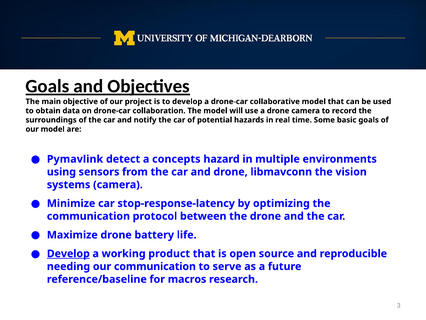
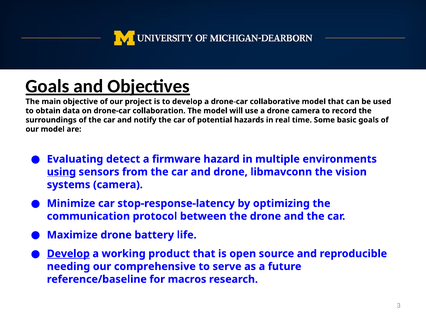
Pymavlink: Pymavlink -> Evaluating
concepts: concepts -> firmware
using underline: none -> present
our communication: communication -> comprehensive
